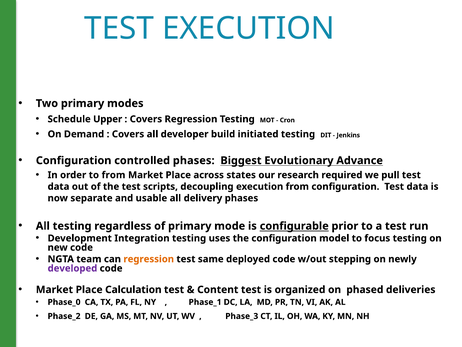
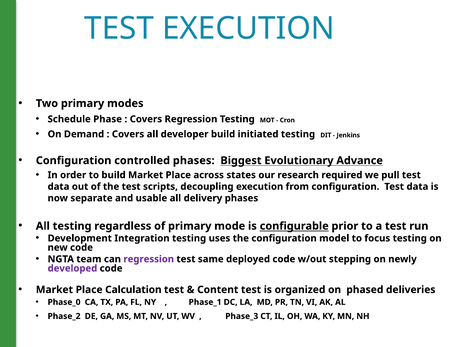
Upper: Upper -> Phase
to from: from -> build
regression at (149, 259) colour: orange -> purple
